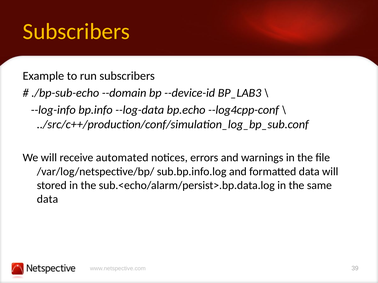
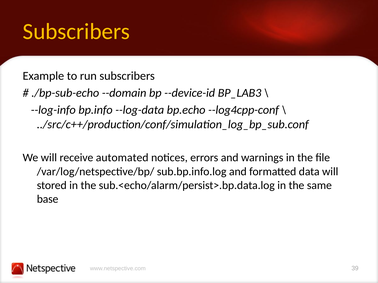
data at (48, 199): data -> base
